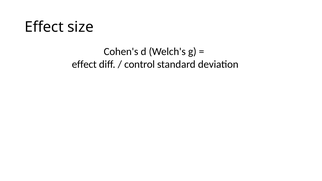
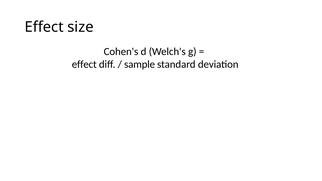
control: control -> sample
